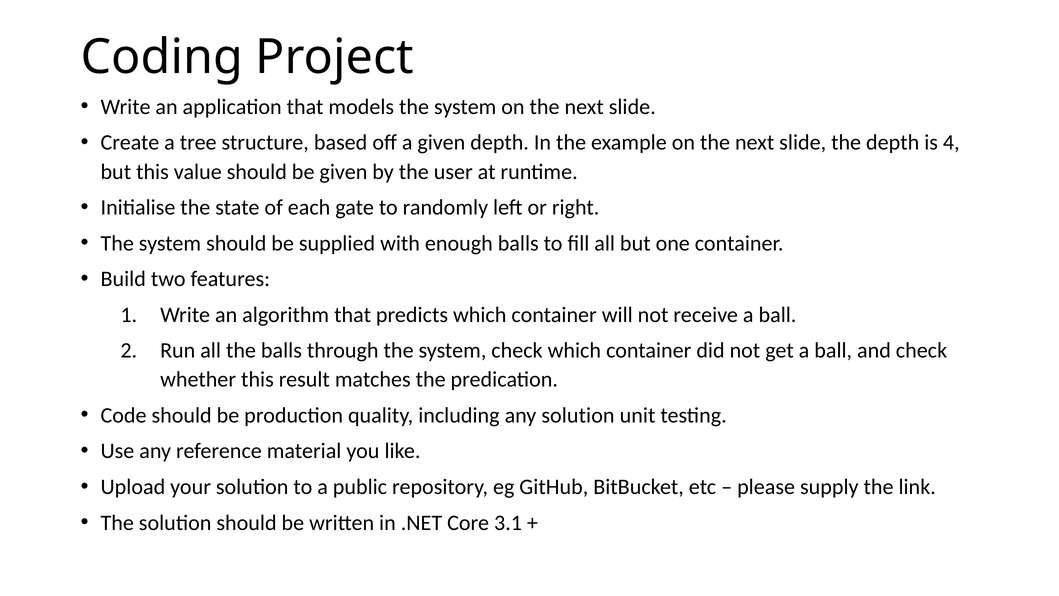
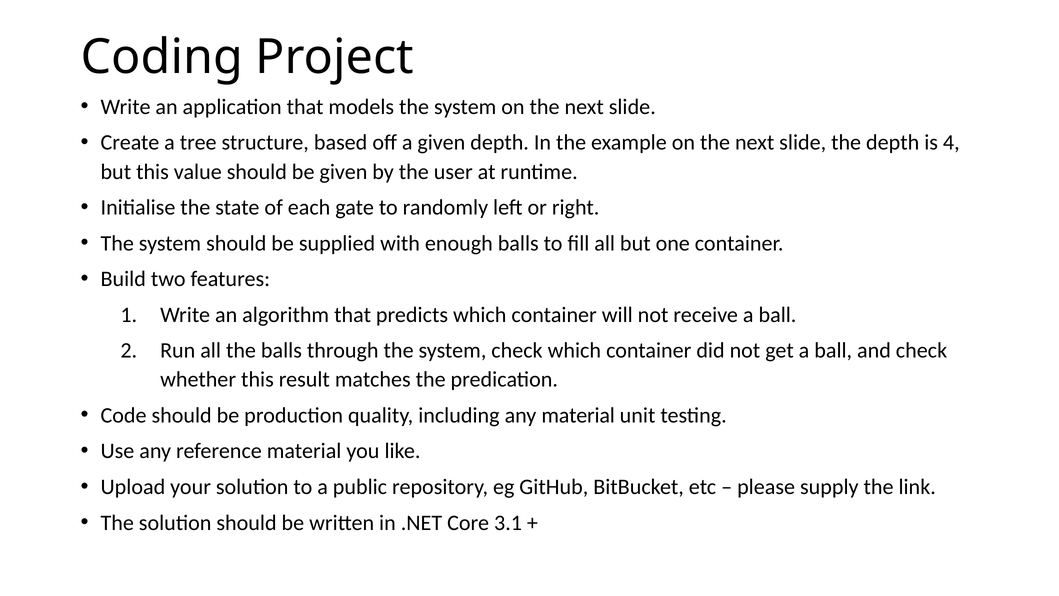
any solution: solution -> material
